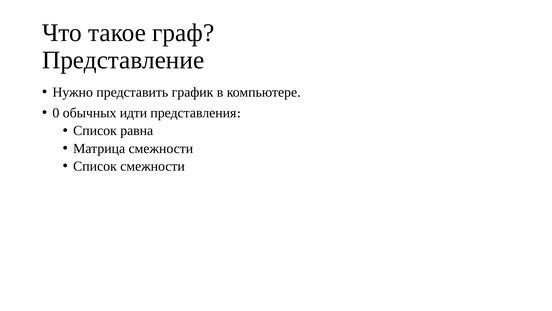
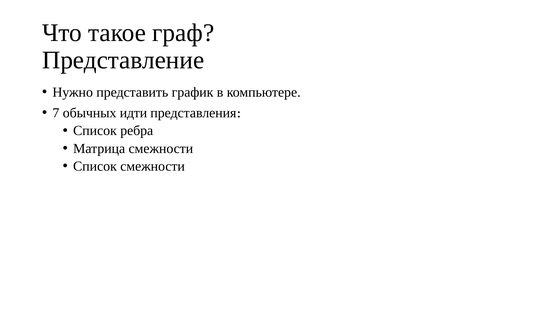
0: 0 -> 7
равна: равна -> ребра
